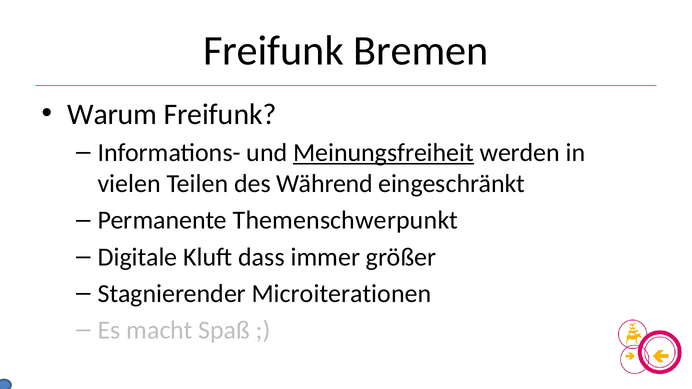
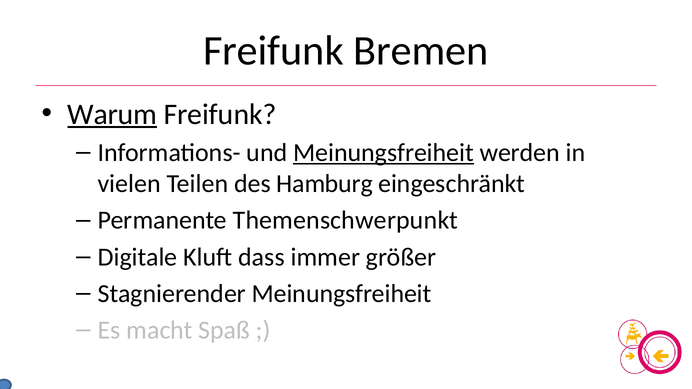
Warum underline: none -> present
Während: Während -> Hamburg
Stagnierender Microiterationen: Microiterationen -> Meinungsfreiheit
